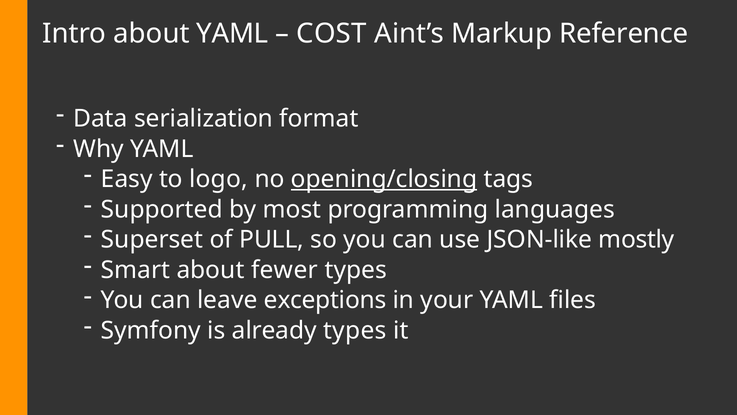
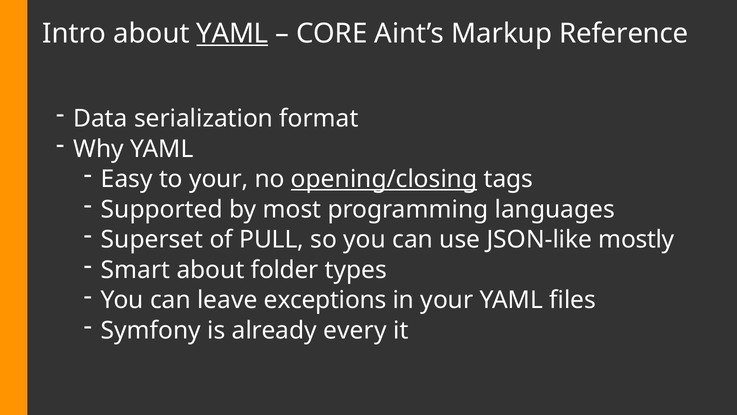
YAML at (232, 33) underline: none -> present
COST: COST -> CORE
to logo: logo -> your
fewer: fewer -> folder
already types: types -> every
